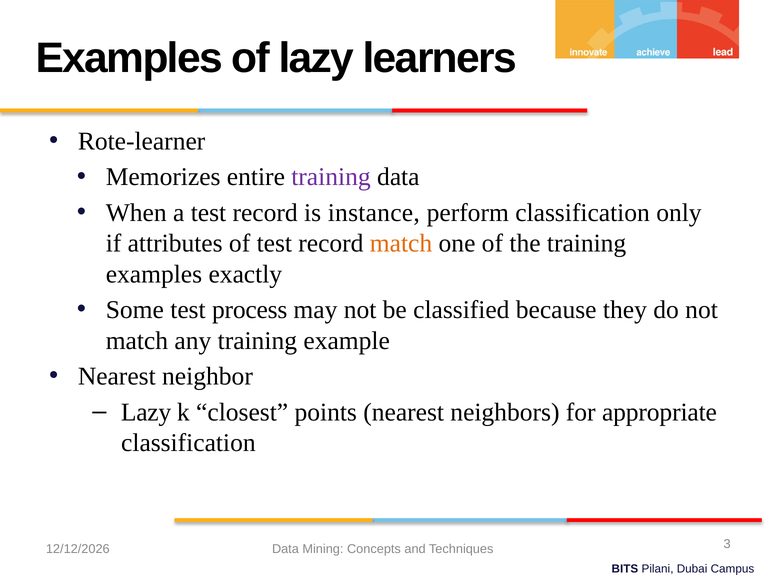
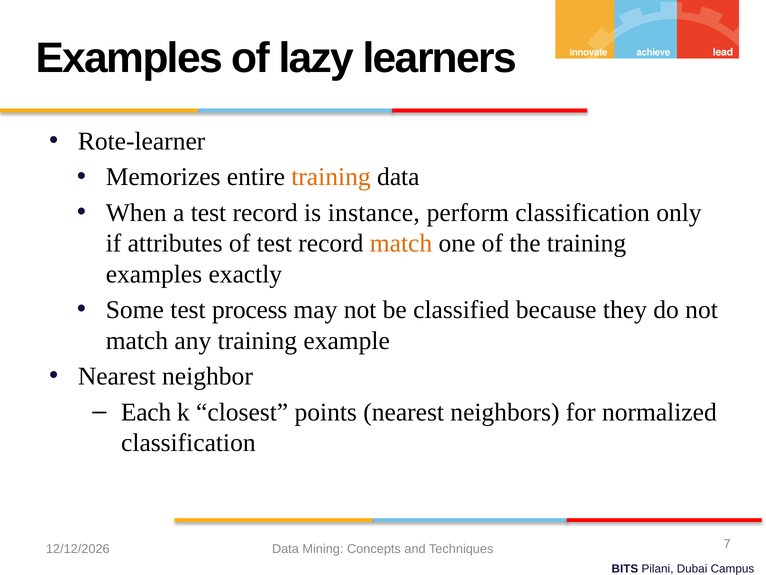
training at (331, 177) colour: purple -> orange
Lazy at (146, 412): Lazy -> Each
appropriate: appropriate -> normalized
3: 3 -> 7
